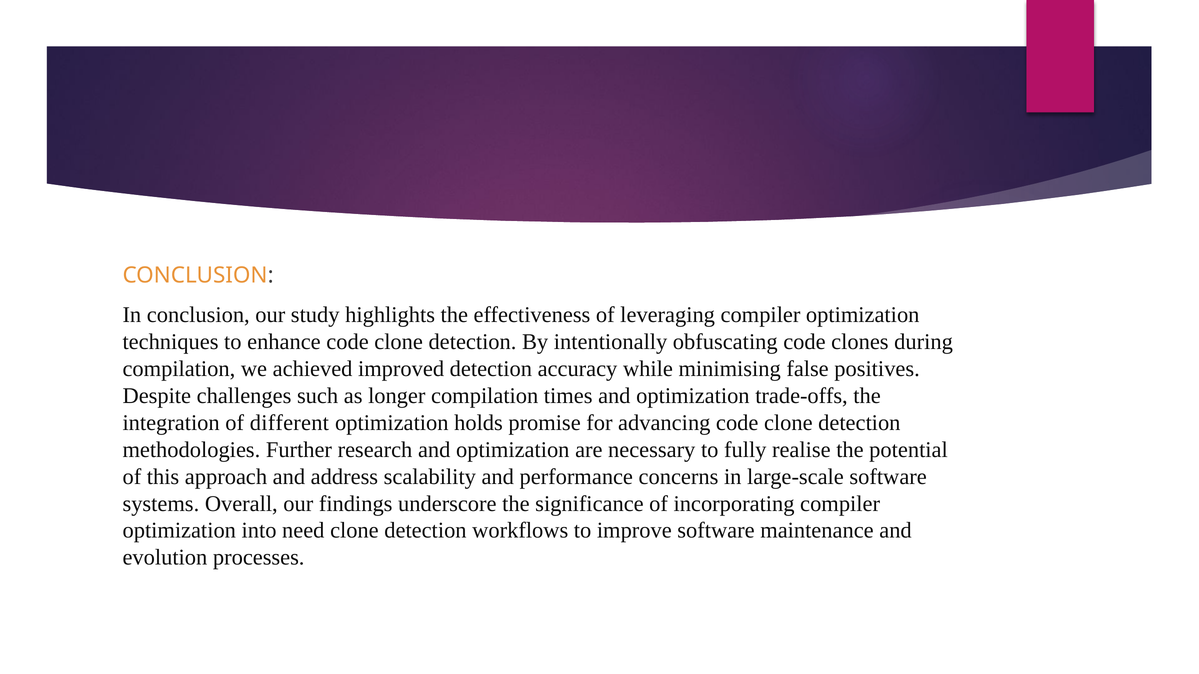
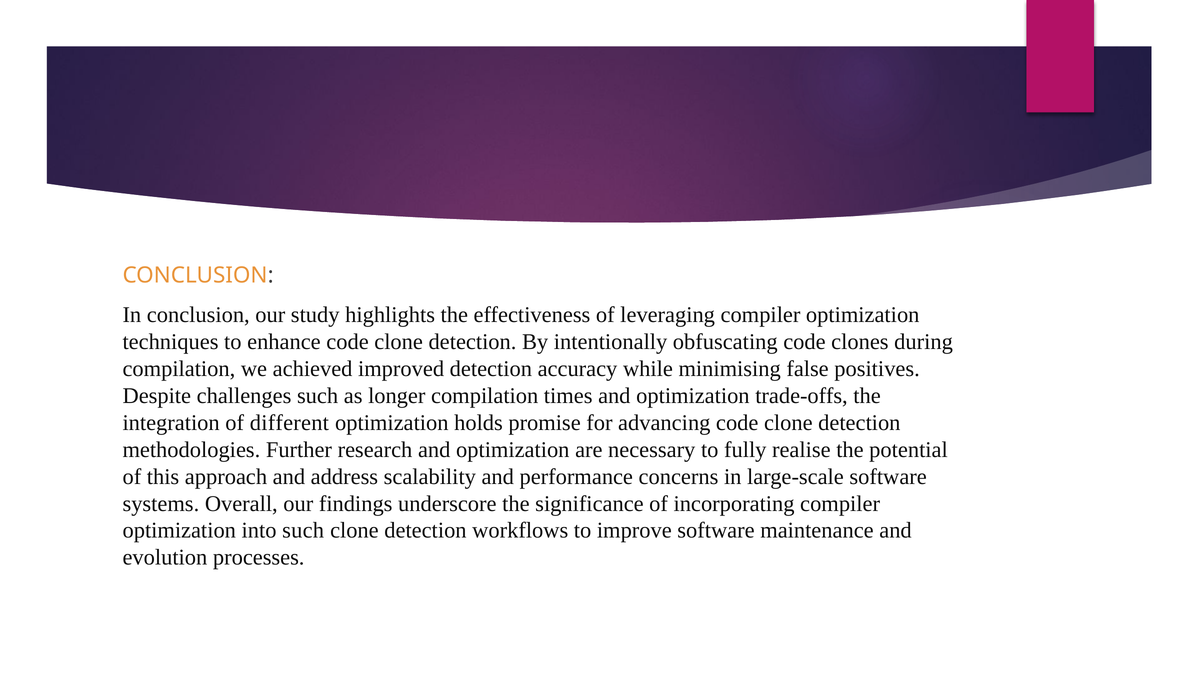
into need: need -> such
